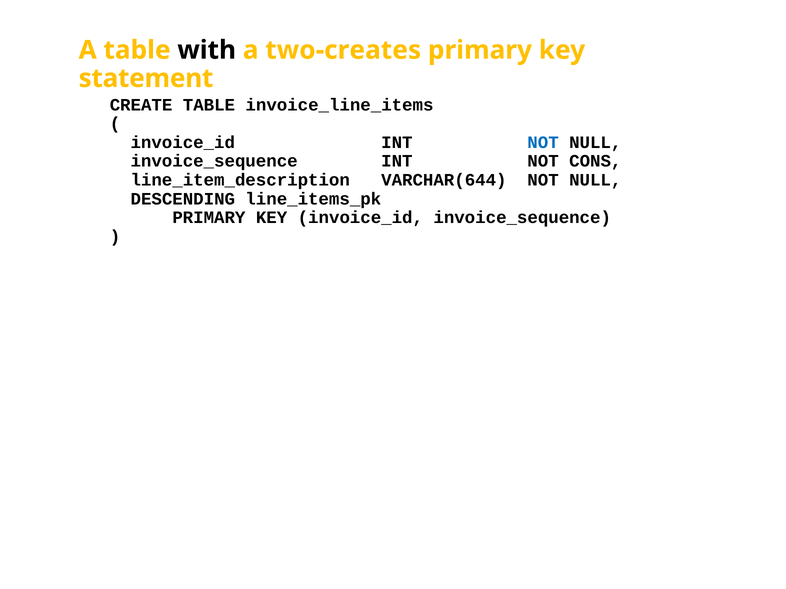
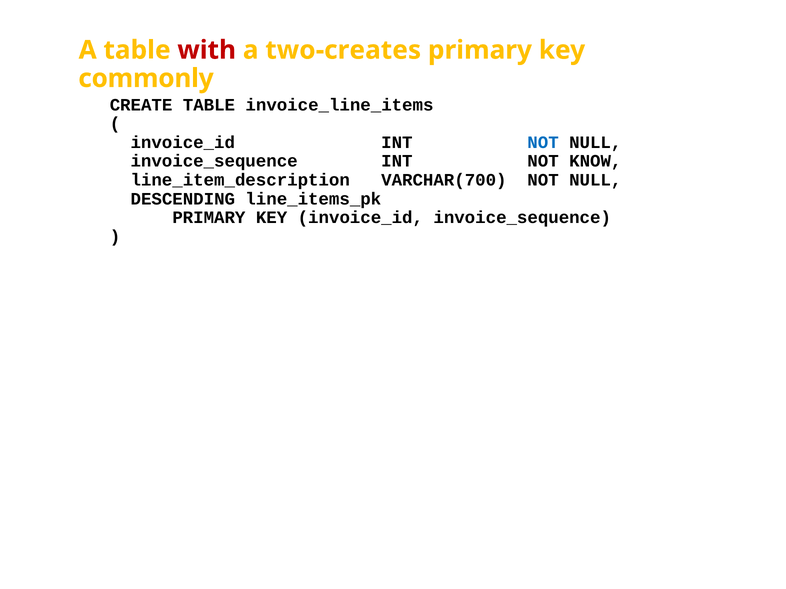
with colour: black -> red
statement: statement -> commonly
CONS: CONS -> KNOW
VARCHAR(644: VARCHAR(644 -> VARCHAR(700
